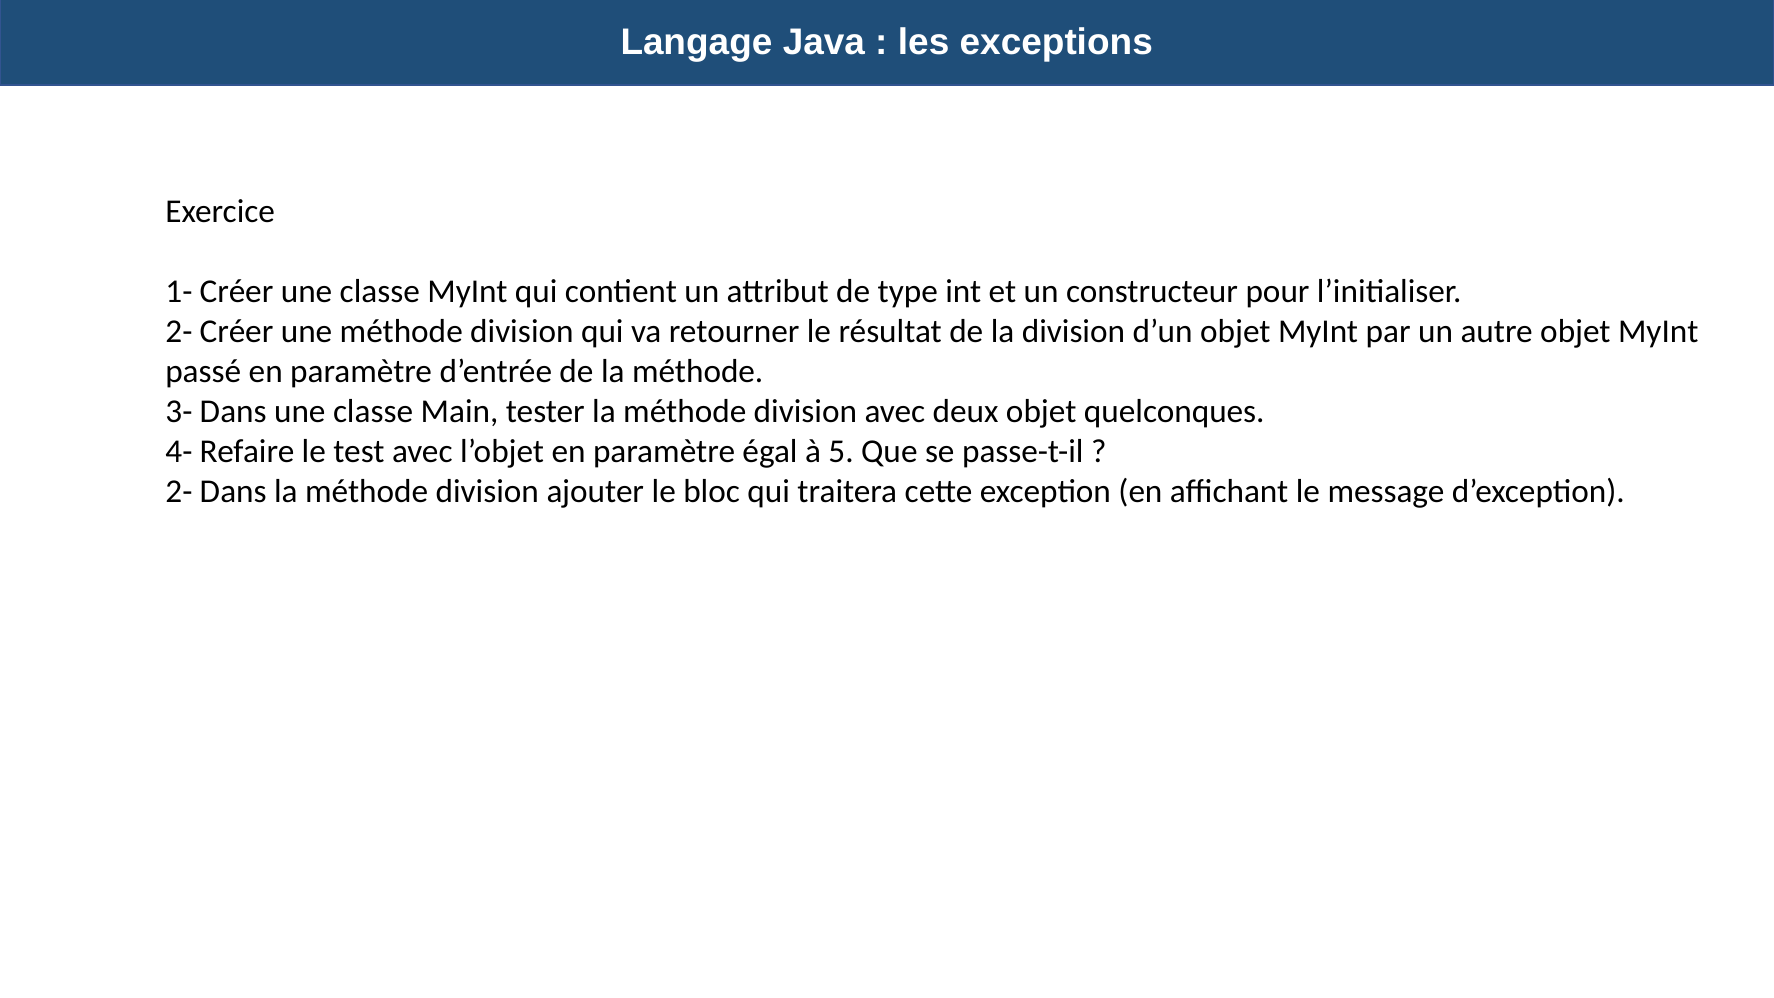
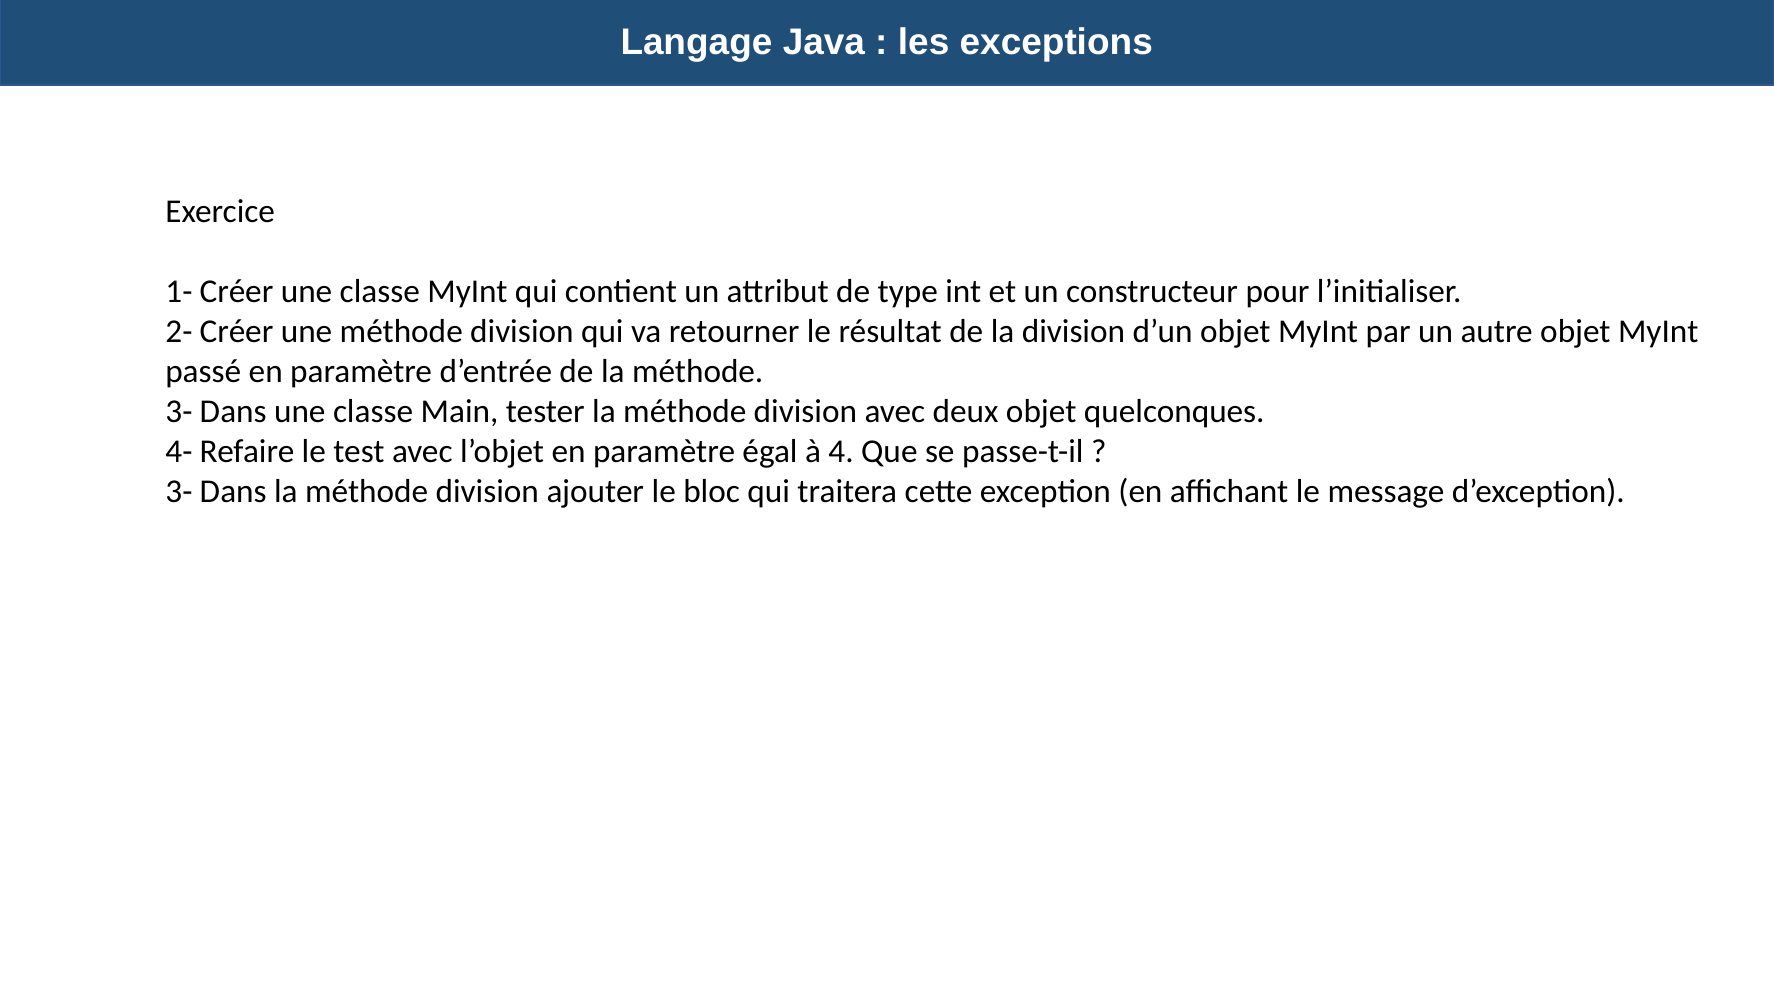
5: 5 -> 4
2- at (179, 491): 2- -> 3-
